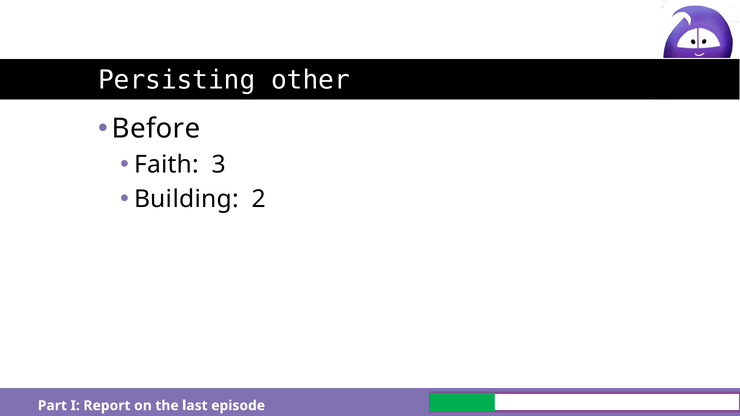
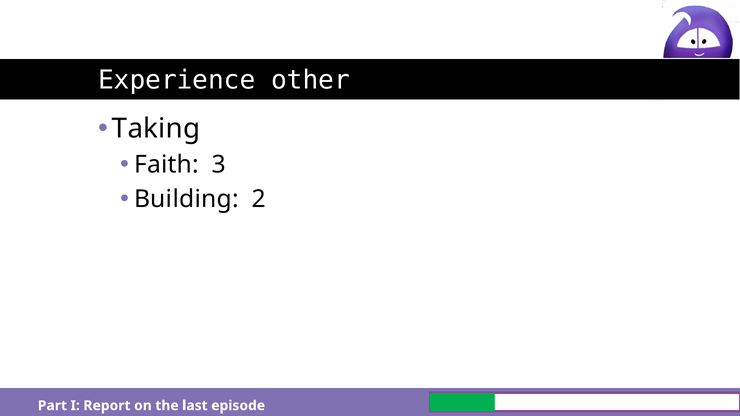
Persisting: Persisting -> Experience
Before: Before -> Taking
